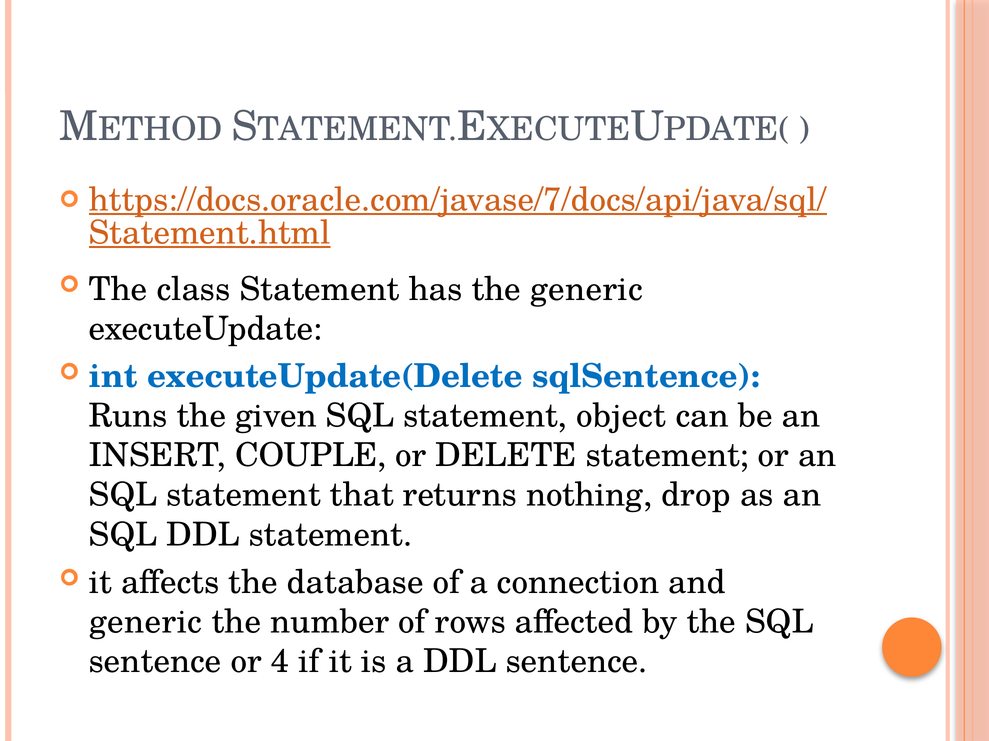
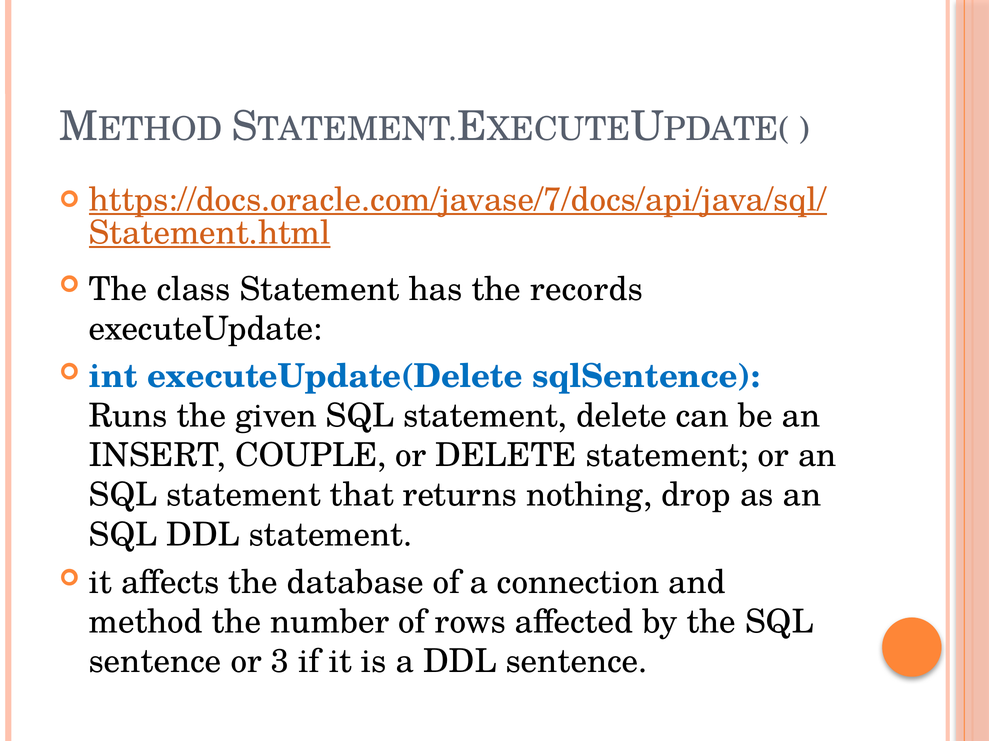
the generic: generic -> records
statement object: object -> delete
generic at (146, 623): generic -> method
4: 4 -> 3
